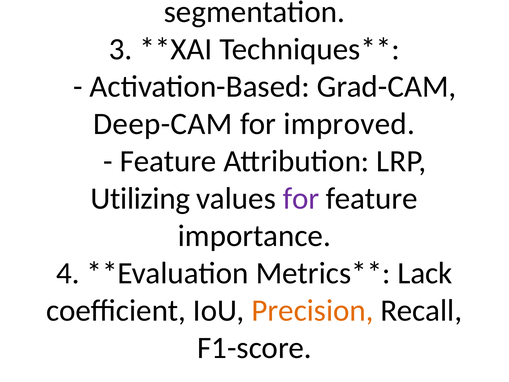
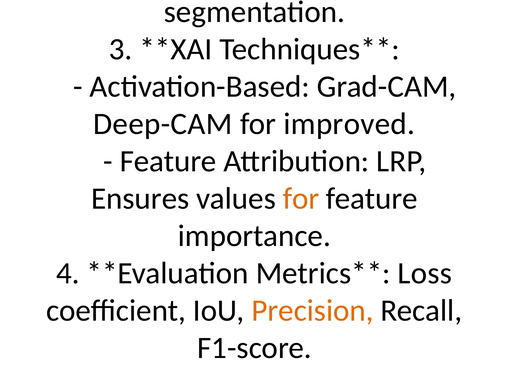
Utilizing at (140, 199): Utilizing -> Ensures
for at (301, 199) colour: purple -> orange
Lack: Lack -> Loss
